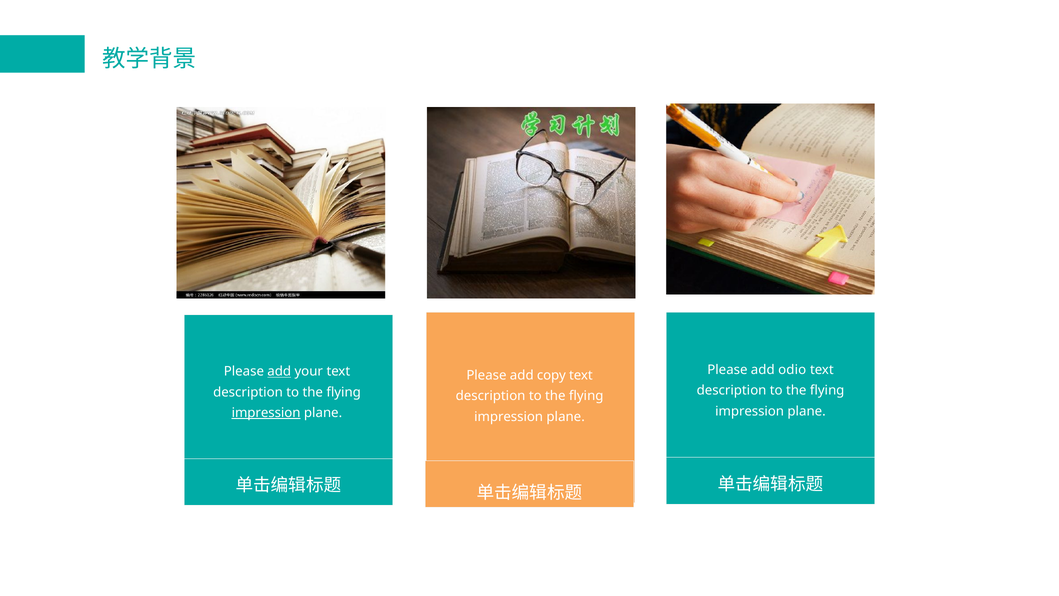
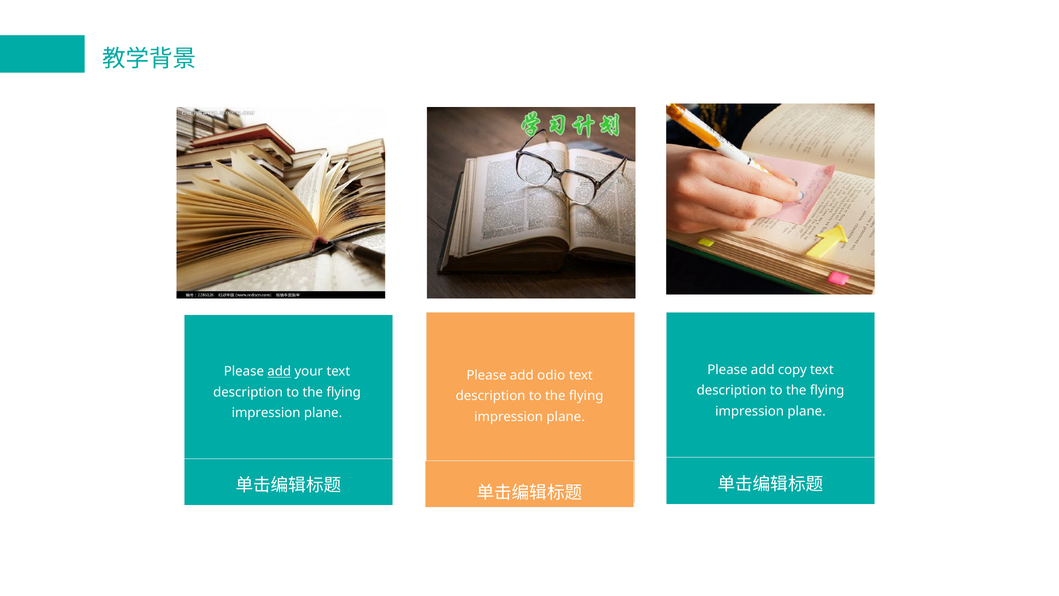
odio: odio -> copy
copy: copy -> odio
impression at (266, 413) underline: present -> none
